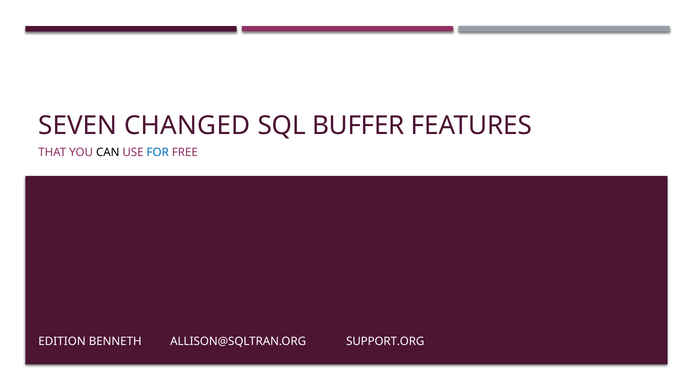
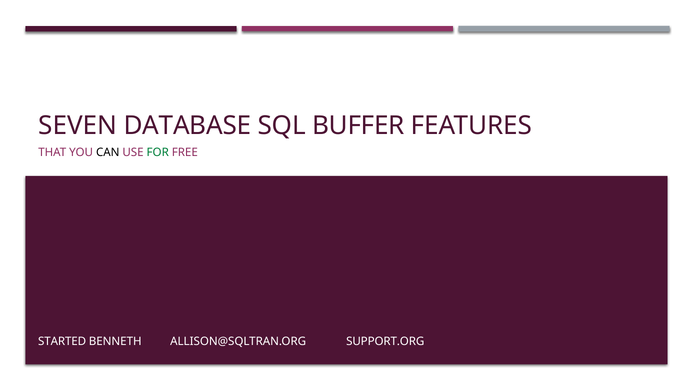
CHANGED: CHANGED -> DATABASE
FOR colour: blue -> green
EDITION: EDITION -> STARTED
